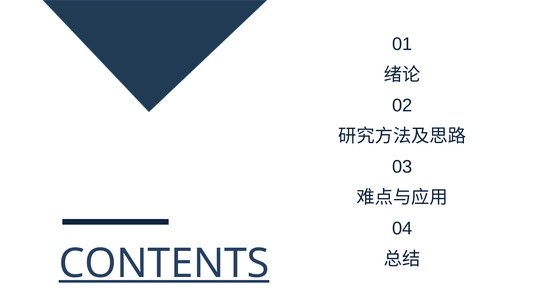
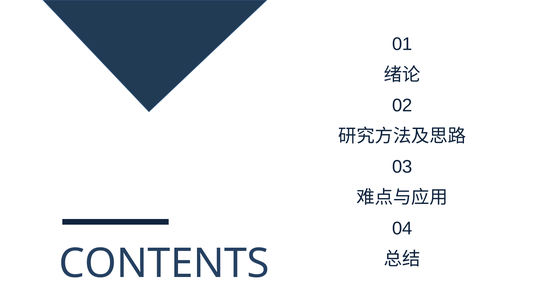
CONTENTS underline: present -> none
